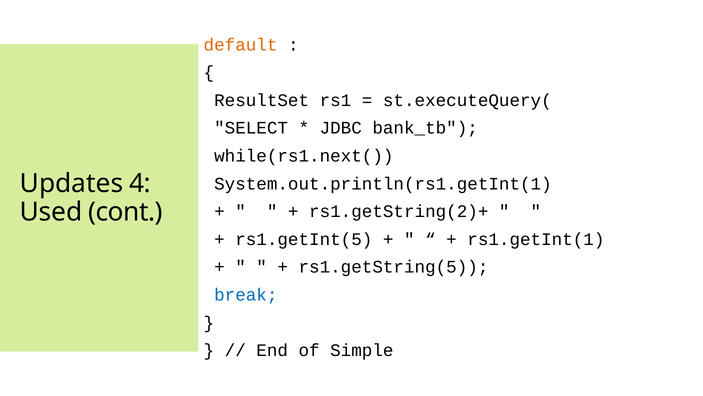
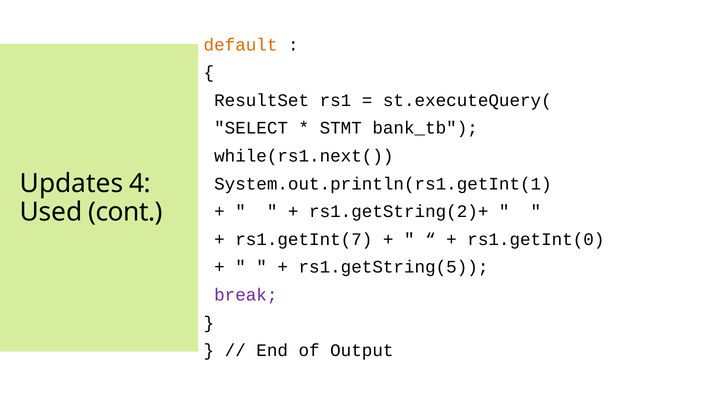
JDBC: JDBC -> STMT
rs1.getInt(5: rs1.getInt(5 -> rs1.getInt(7
rs1.getInt(1: rs1.getInt(1 -> rs1.getInt(0
break colour: blue -> purple
Simple: Simple -> Output
